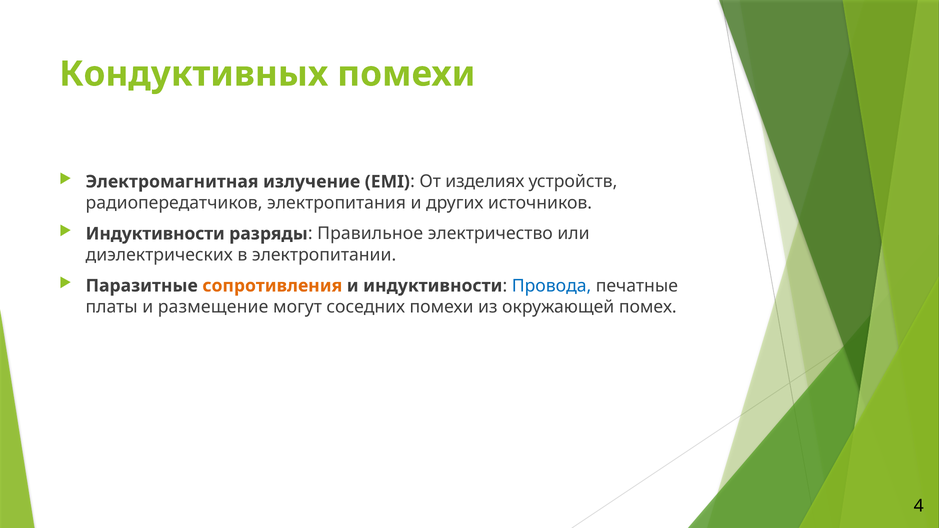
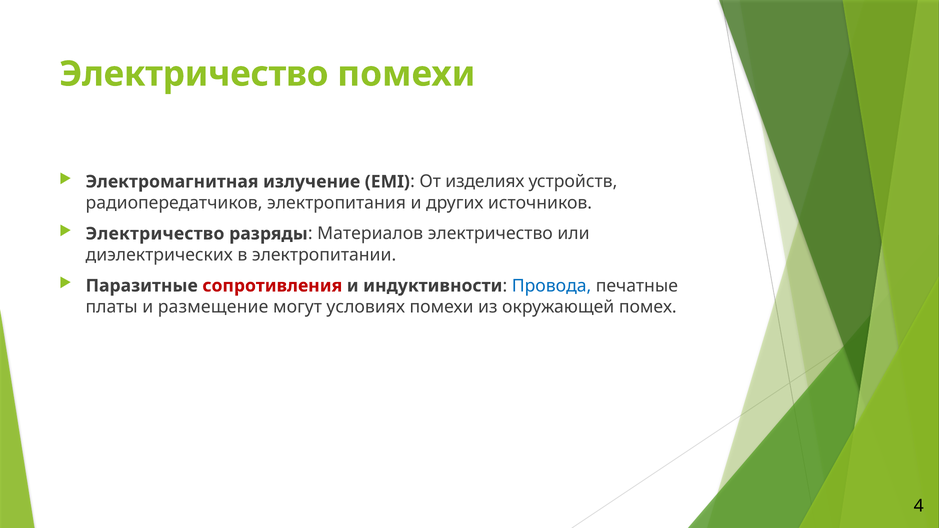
Кондуктивных at (194, 74): Кондуктивных -> Электричество
Индуктивности at (155, 234): Индуктивности -> Электричество
Правильное: Правильное -> Материалов
сопротивления colour: orange -> red
соседних: соседних -> условиях
